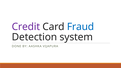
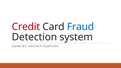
Credit colour: purple -> red
